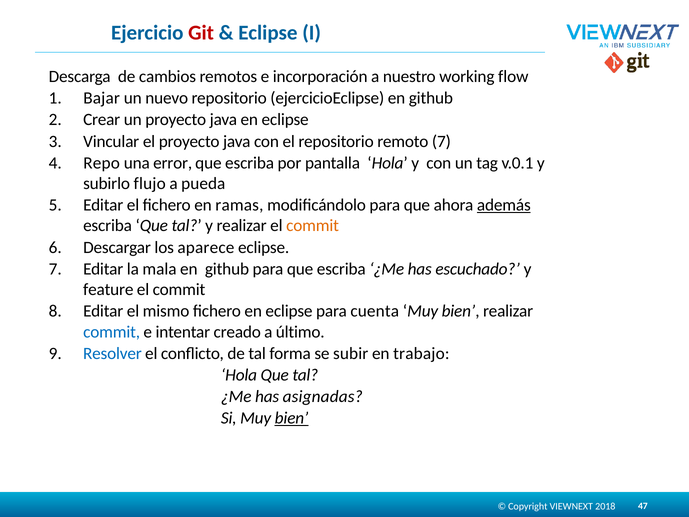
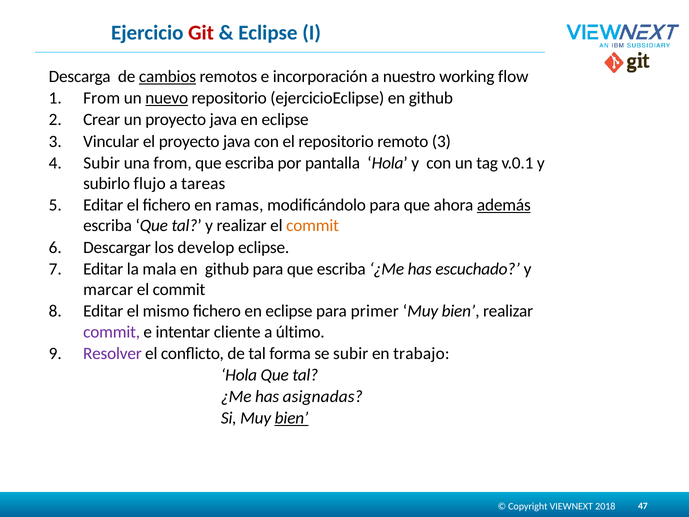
cambios underline: none -> present
1 Bajar: Bajar -> From
nuevo underline: none -> present
remoto 7: 7 -> 3
Repo at (102, 163): Repo -> Subir
una error: error -> from
pueda: pueda -> tareas
aparece: aparece -> develop
feature: feature -> marcar
cuenta: cuenta -> primer
commit at (112, 332) colour: blue -> purple
creado: creado -> cliente
Resolver colour: blue -> purple
